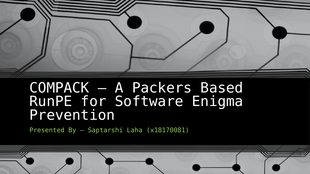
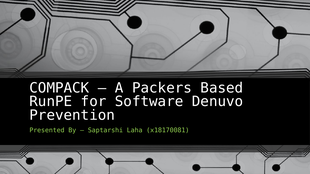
Enigma: Enigma -> Denuvo
